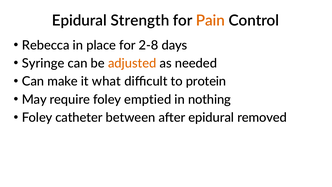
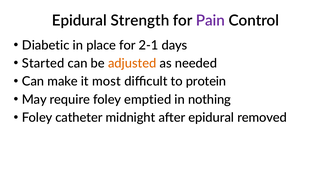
Pain colour: orange -> purple
Rebecca: Rebecca -> Diabetic
2-8: 2-8 -> 2-1
Syringe: Syringe -> Started
what: what -> most
between: between -> midnight
